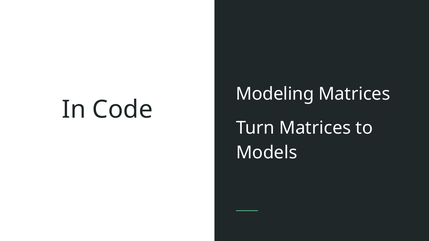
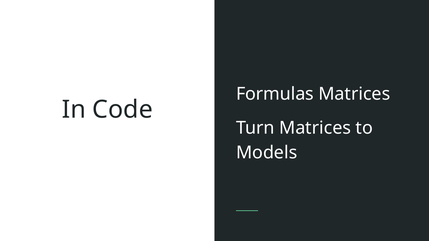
Modeling: Modeling -> Formulas
